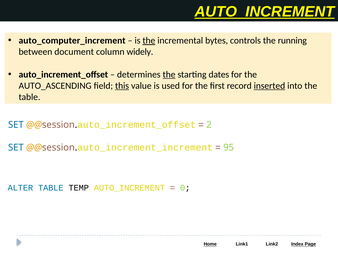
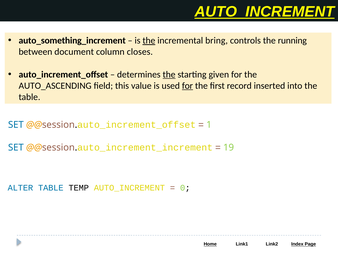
auto_computer_increment: auto_computer_increment -> auto_something_increment
bytes: bytes -> bring
widely: widely -> closes
dates: dates -> given
this underline: present -> none
for at (187, 86) underline: none -> present
inserted underline: present -> none
2: 2 -> 1
95: 95 -> 19
